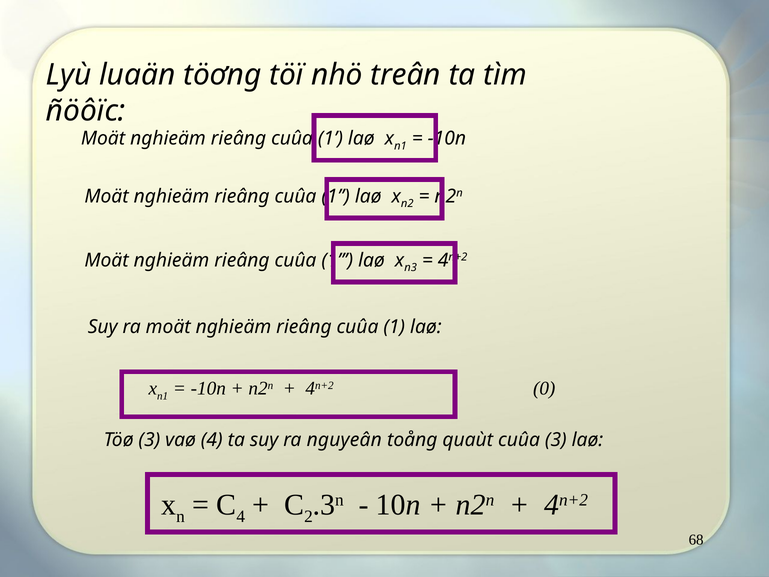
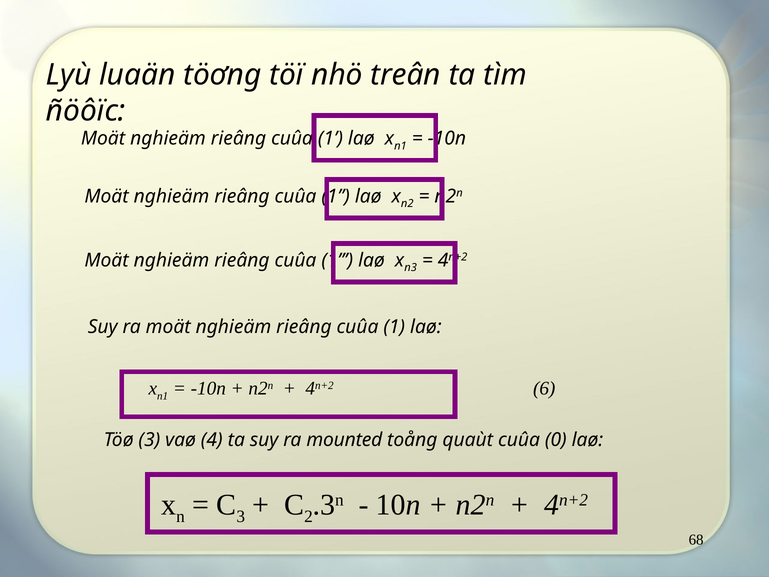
0: 0 -> 6
nguyeân: nguyeân -> mounted
cuûa 3: 3 -> 0
4 at (241, 516): 4 -> 3
